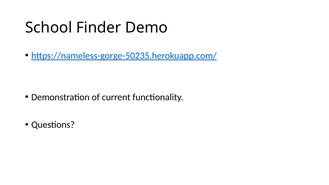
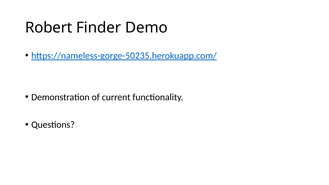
School: School -> Robert
